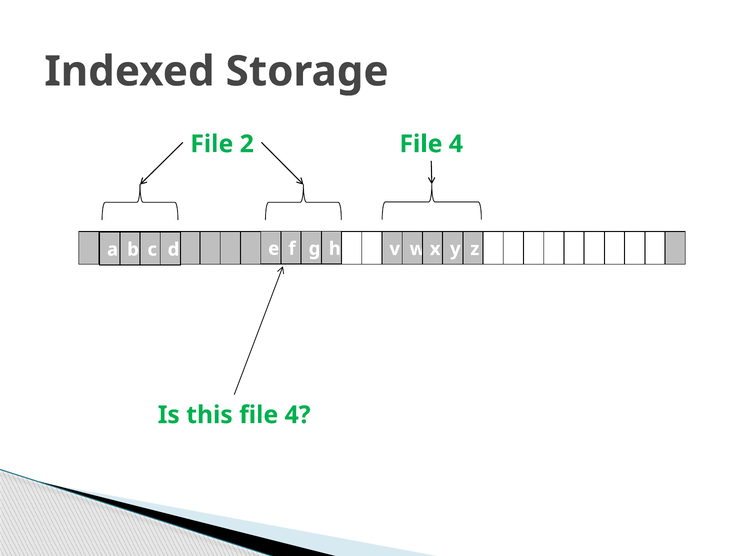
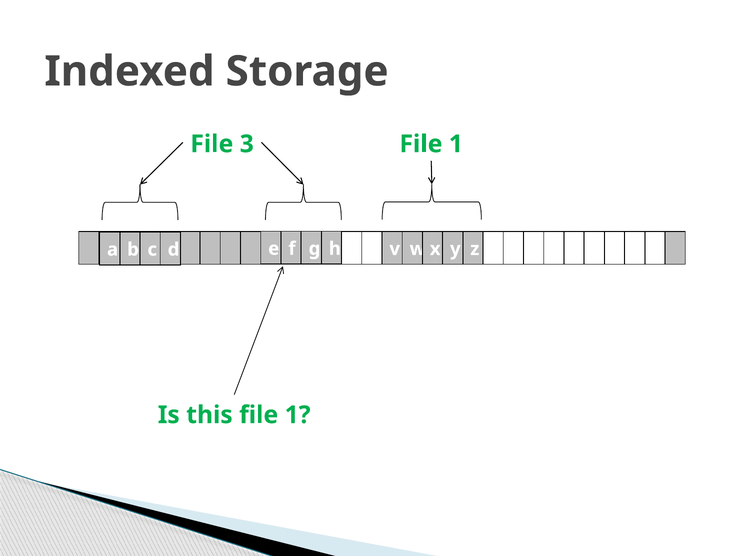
2: 2 -> 3
4 at (456, 144): 4 -> 1
this file 4: 4 -> 1
